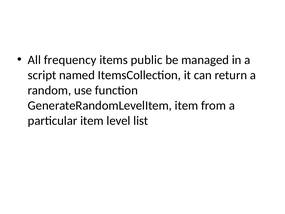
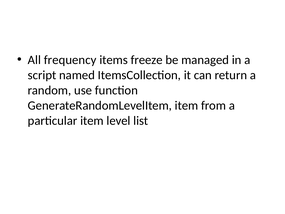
public: public -> freeze
